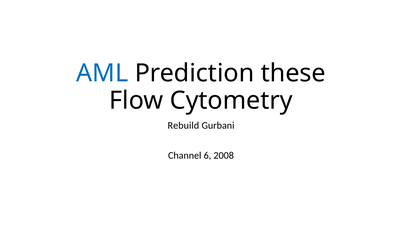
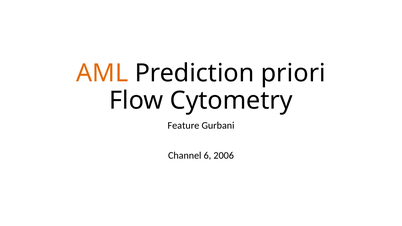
AML colour: blue -> orange
these: these -> priori
Rebuild: Rebuild -> Feature
2008: 2008 -> 2006
